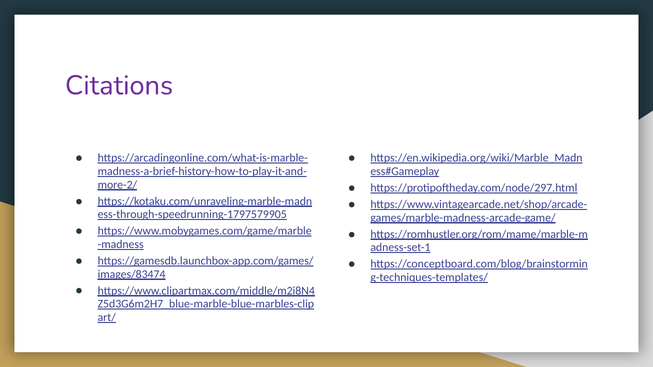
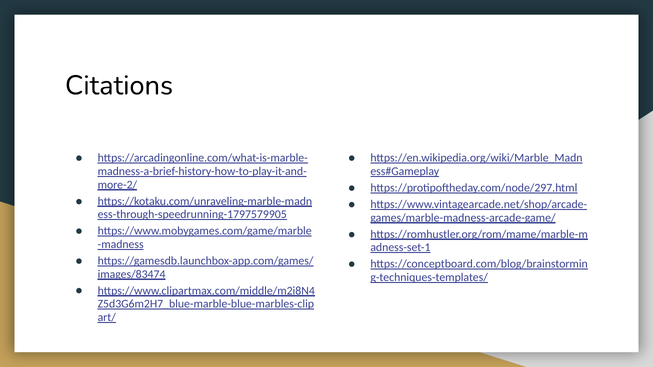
Citations colour: purple -> black
